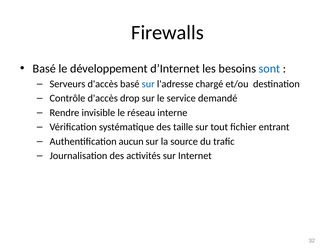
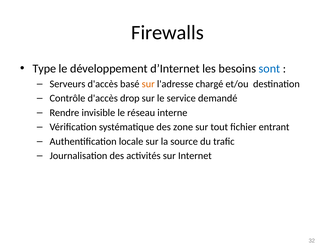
Basé at (44, 68): Basé -> Type
sur at (148, 84) colour: blue -> orange
taille: taille -> zone
aucun: aucun -> locale
